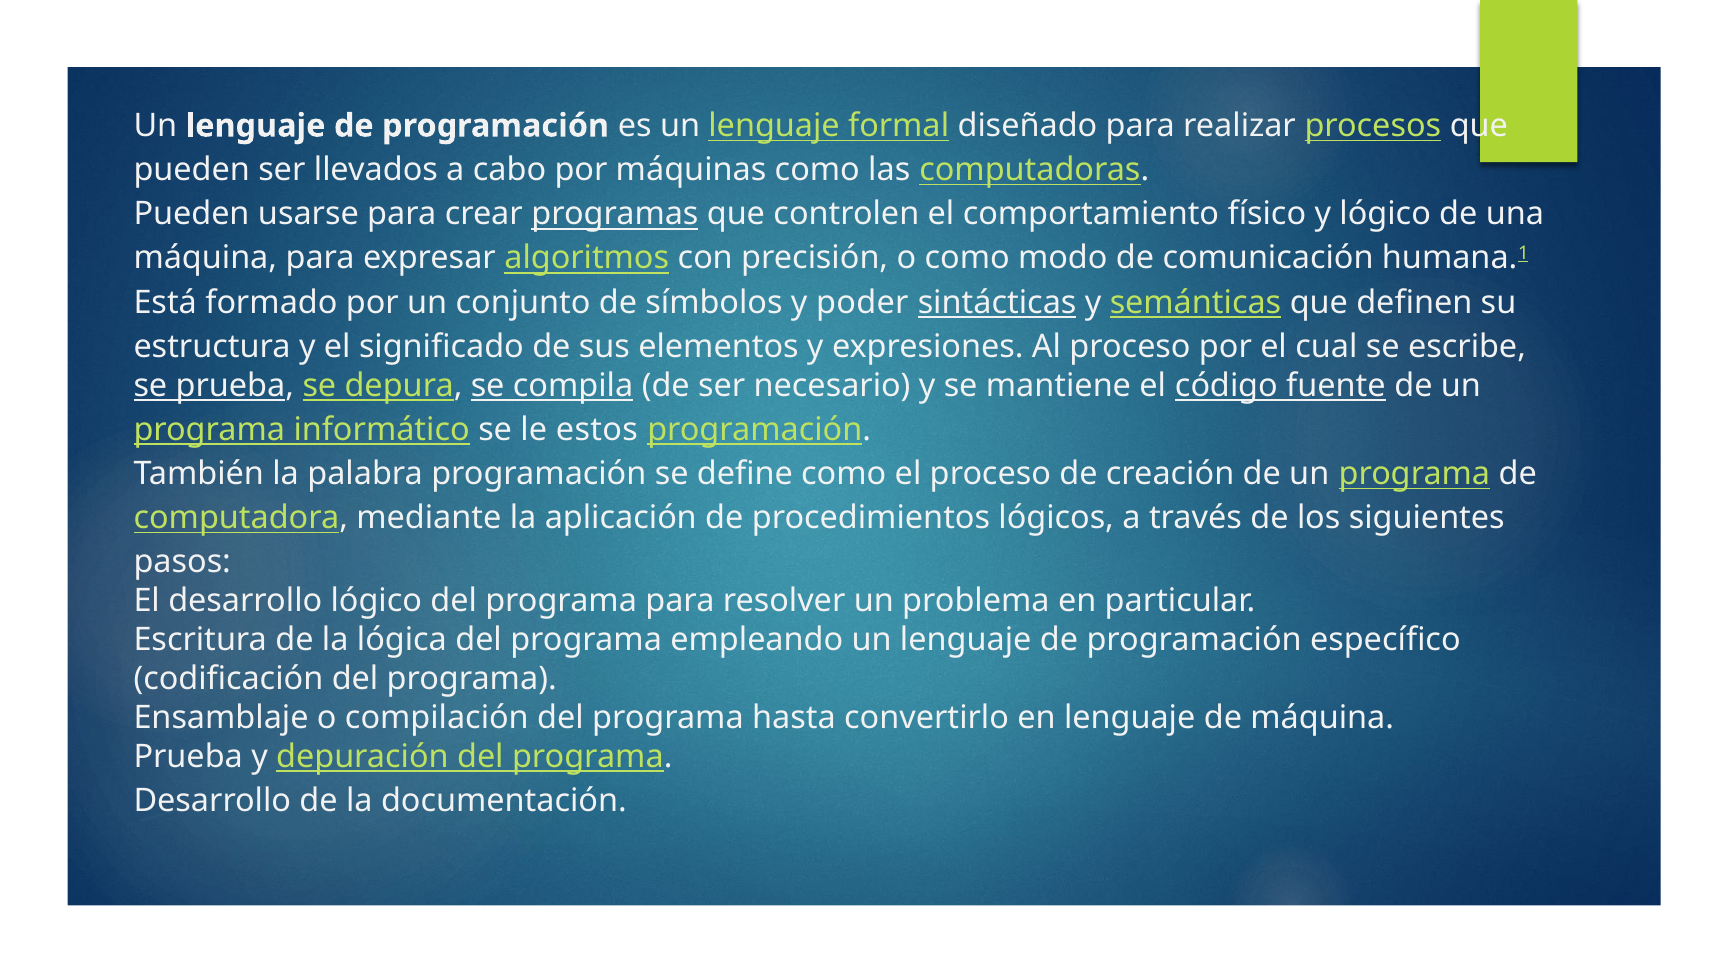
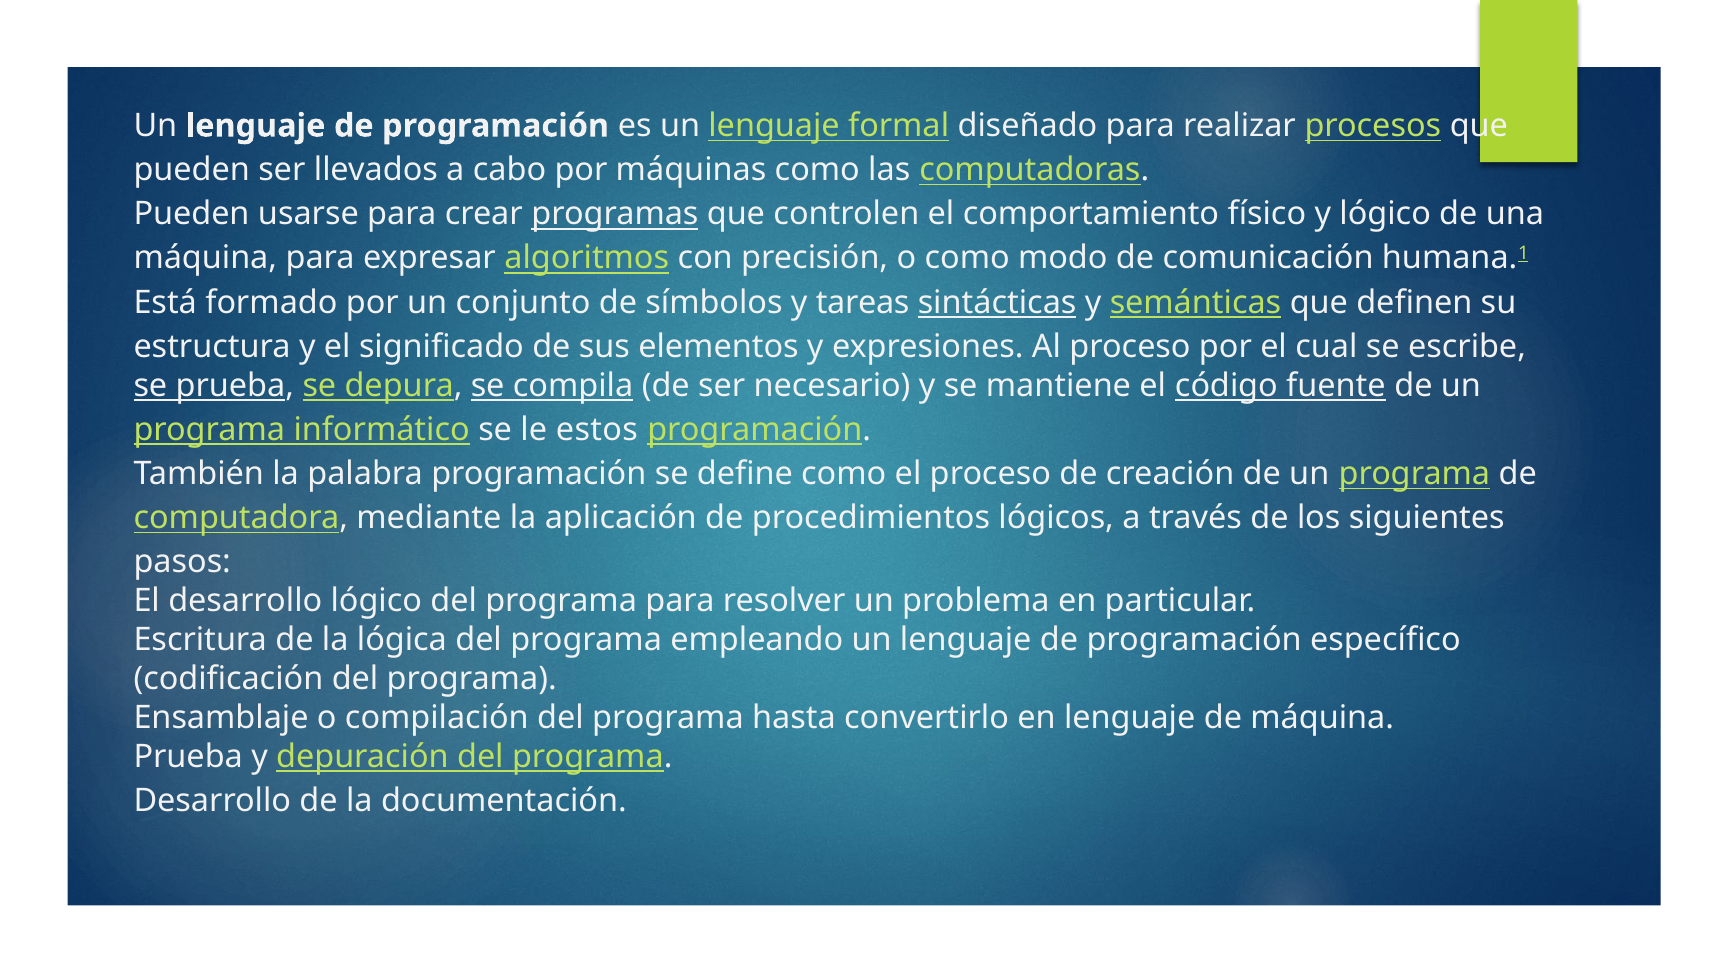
poder: poder -> tareas
